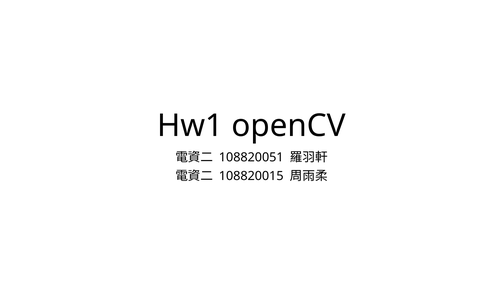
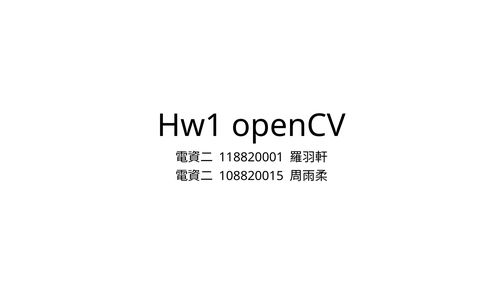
108820051: 108820051 -> 118820001
